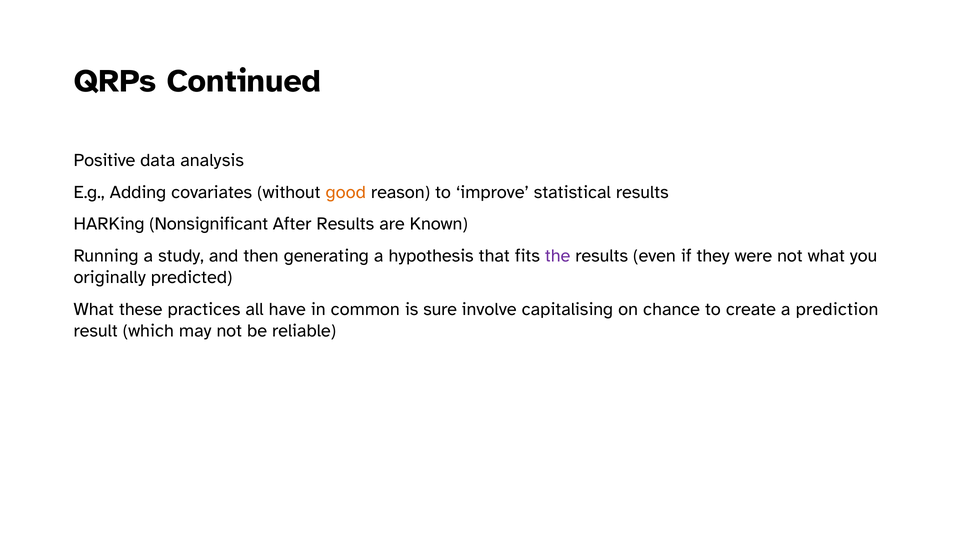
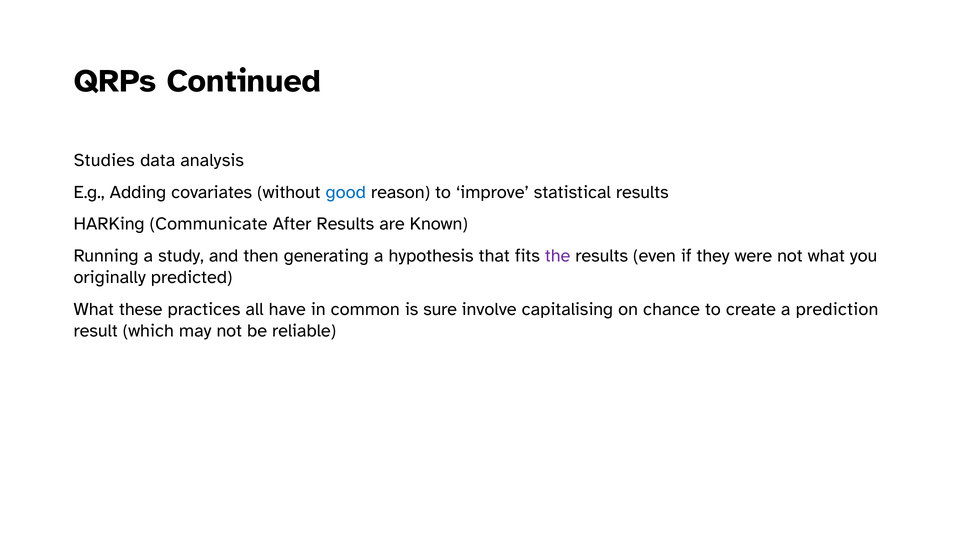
Positive: Positive -> Studies
good colour: orange -> blue
Nonsignificant: Nonsignificant -> Communicate
